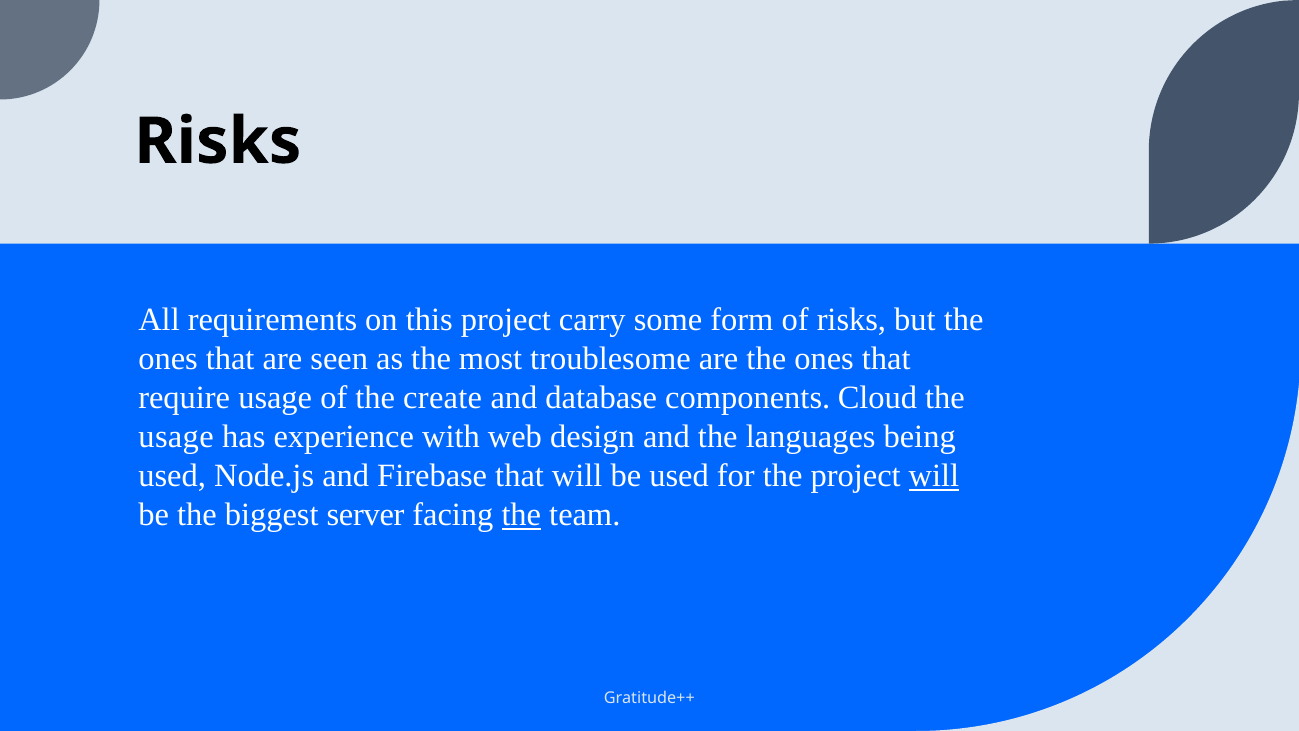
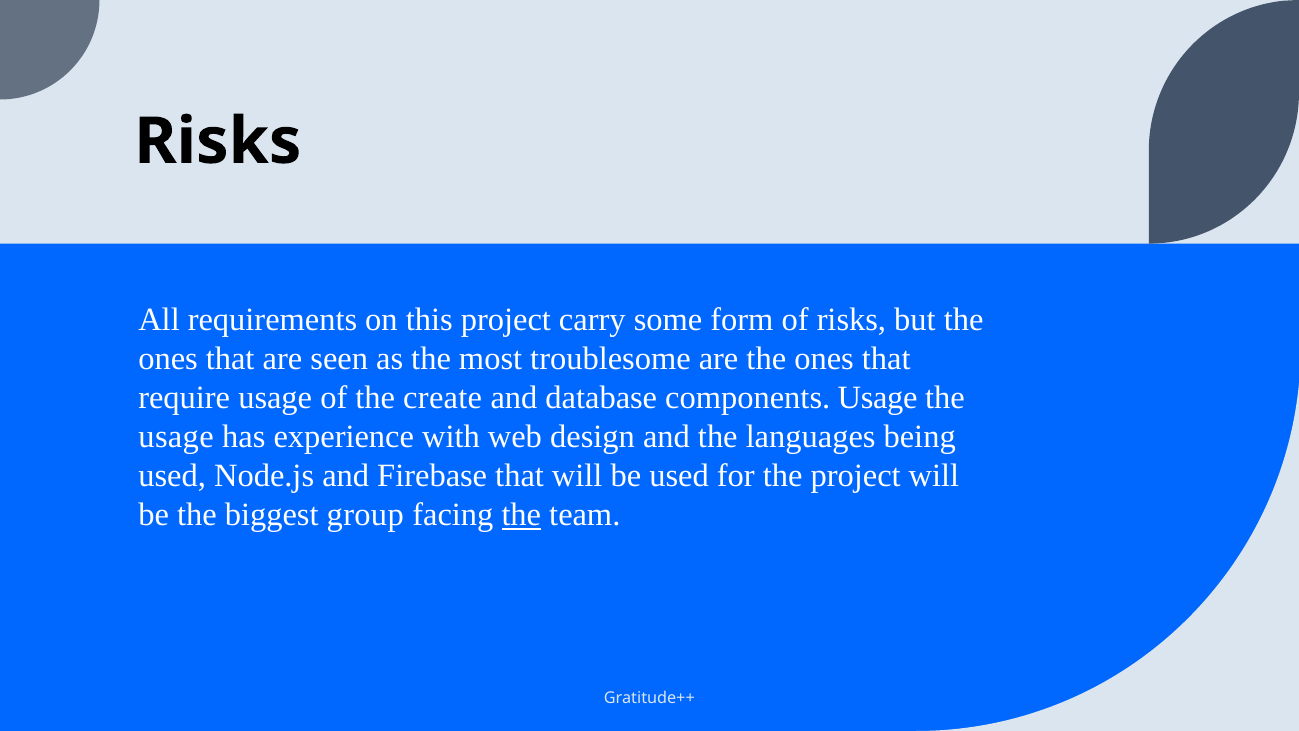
components Cloud: Cloud -> Usage
will at (934, 475) underline: present -> none
server: server -> group
